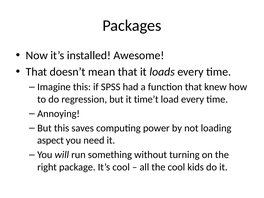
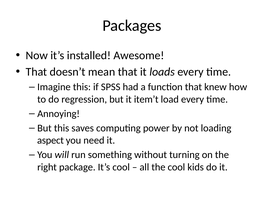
time’t: time’t -> item’t
